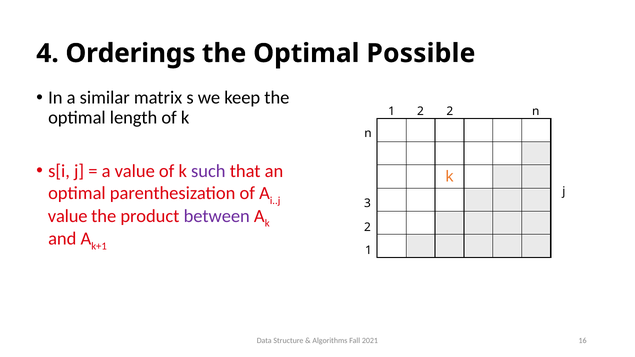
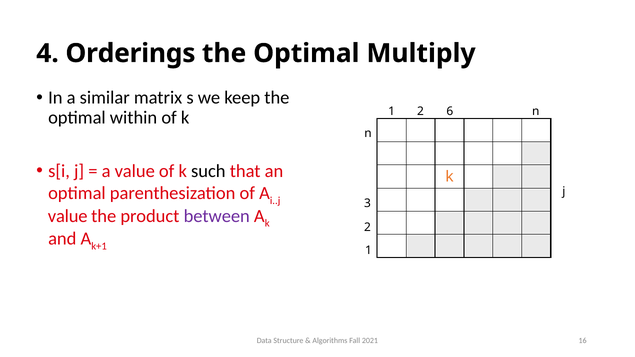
Possible: Possible -> Multiply
2 2: 2 -> 6
length: length -> within
such colour: purple -> black
